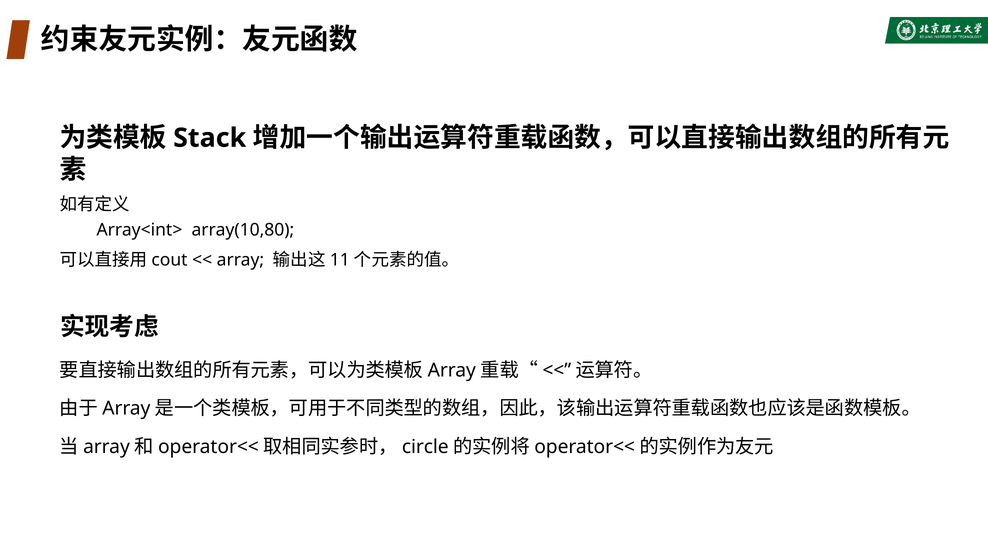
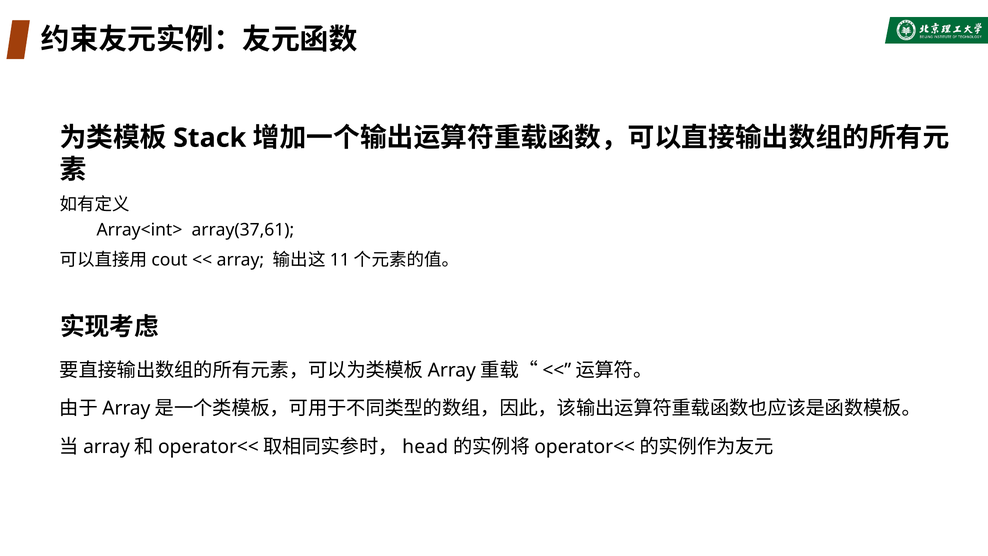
array(10,80: array(10,80 -> array(37,61
circle: circle -> head
